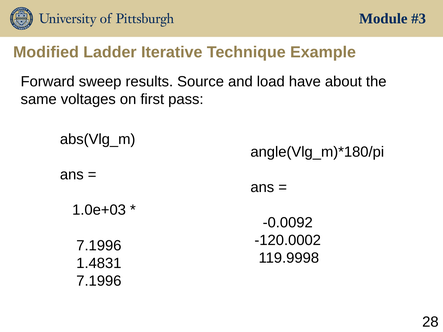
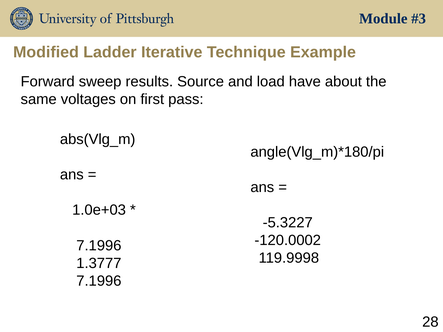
-0.0092: -0.0092 -> -5.3227
1.4831: 1.4831 -> 1.3777
